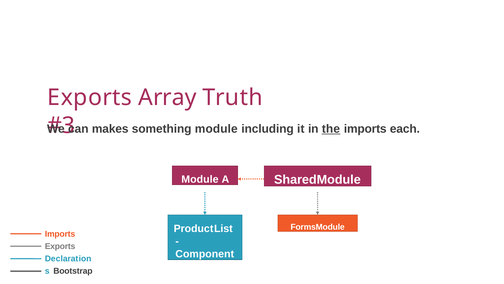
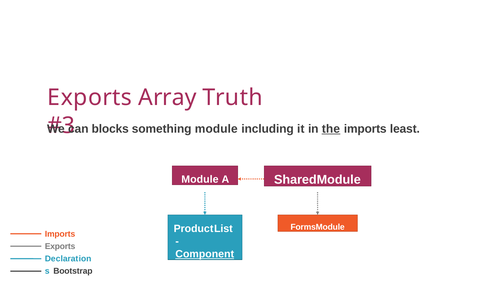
makes: makes -> blocks
each: each -> least
Component underline: none -> present
